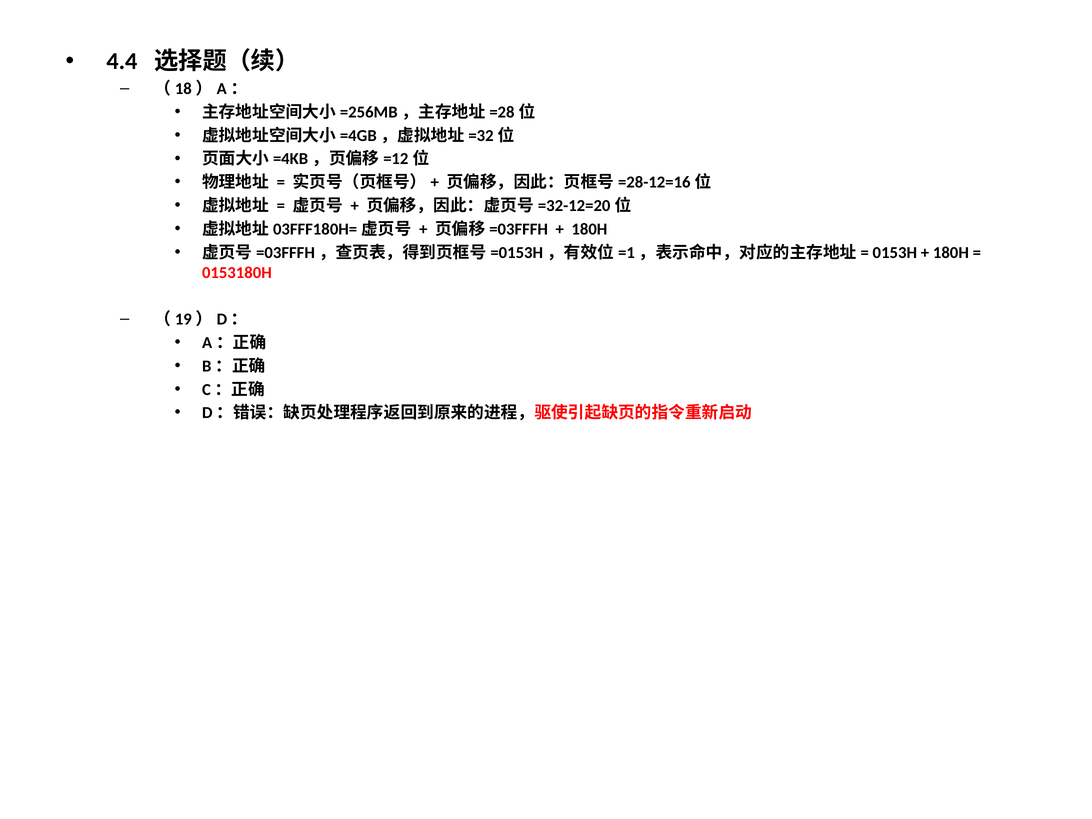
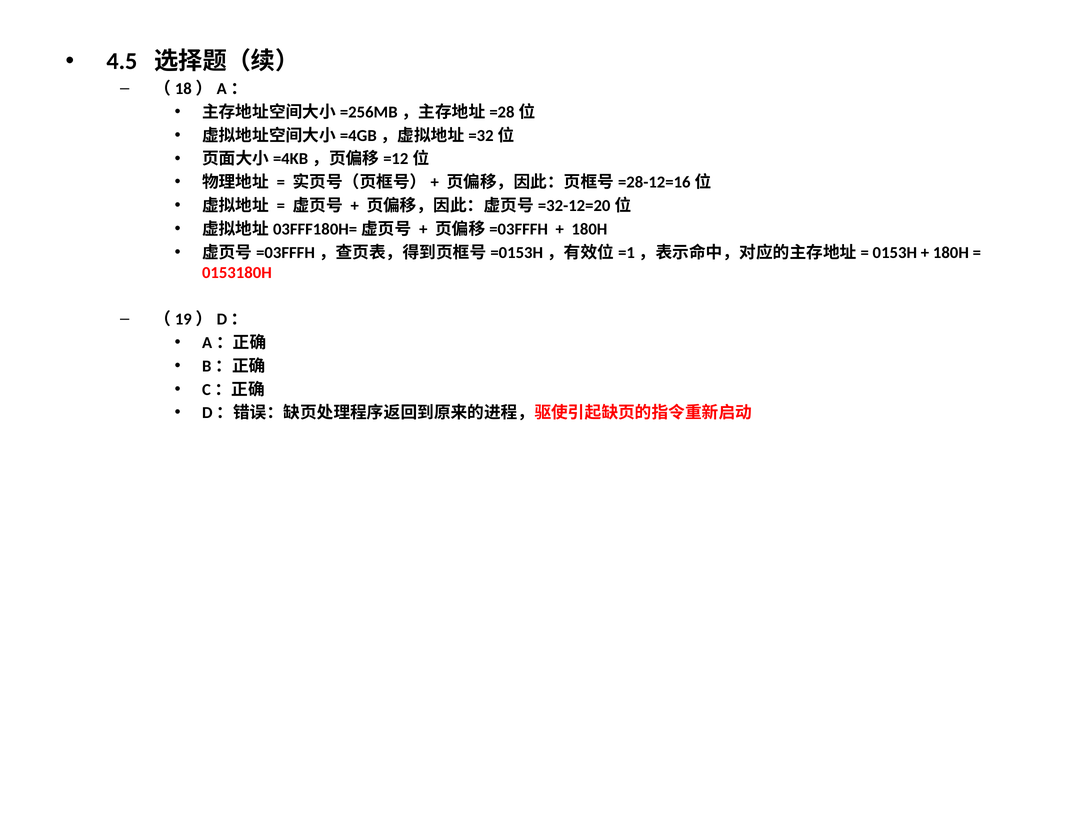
4.4: 4.4 -> 4.5
